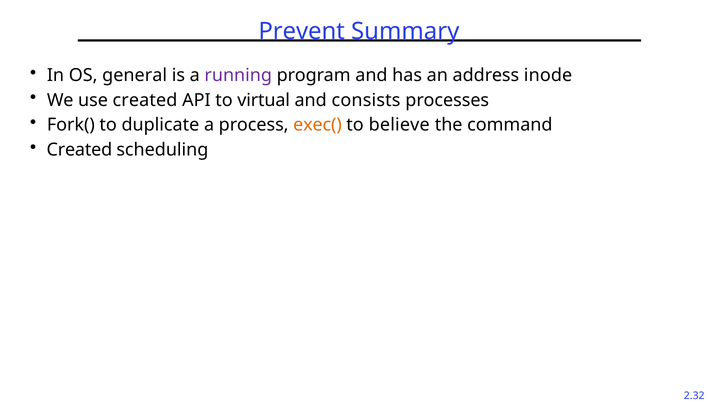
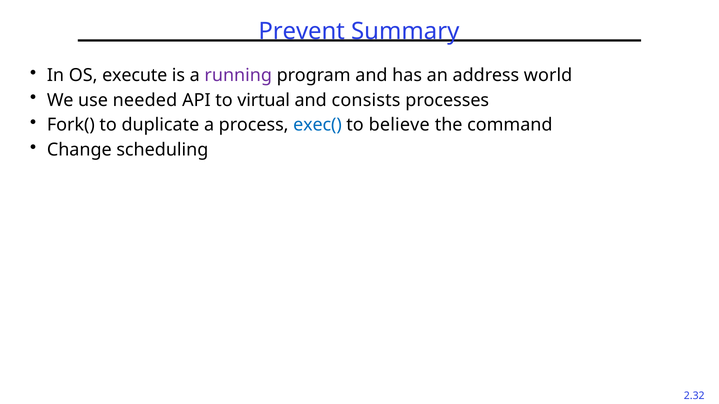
general: general -> execute
inode: inode -> world
use created: created -> needed
exec( colour: orange -> blue
Created at (79, 150): Created -> Change
